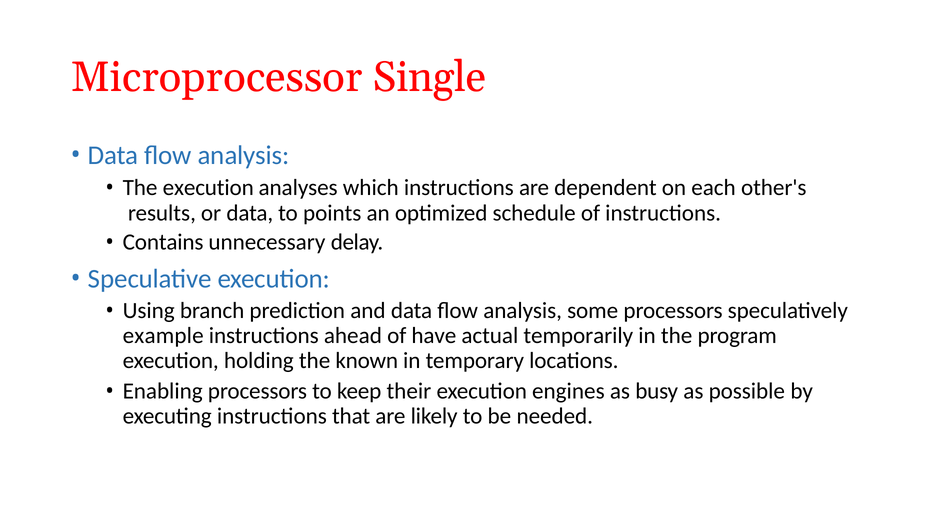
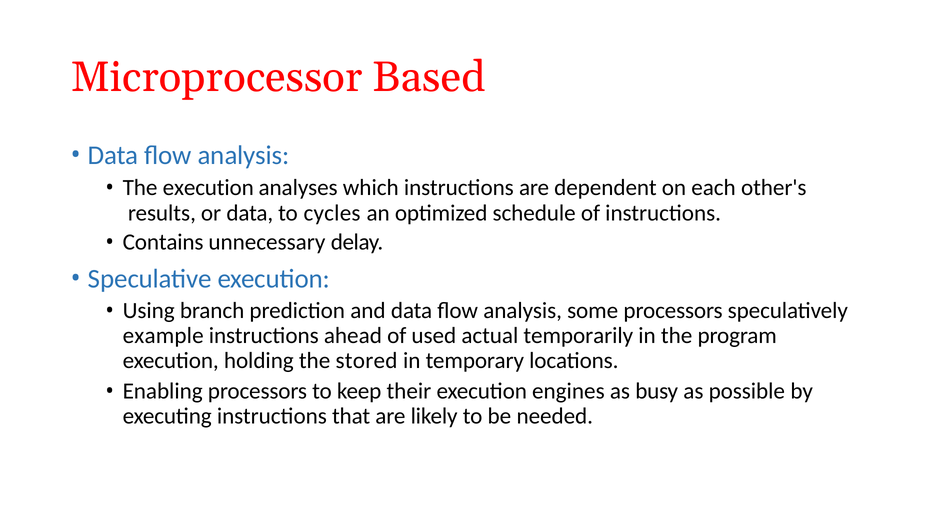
Single: Single -> Based
points: points -> cycles
have: have -> used
known: known -> stored
